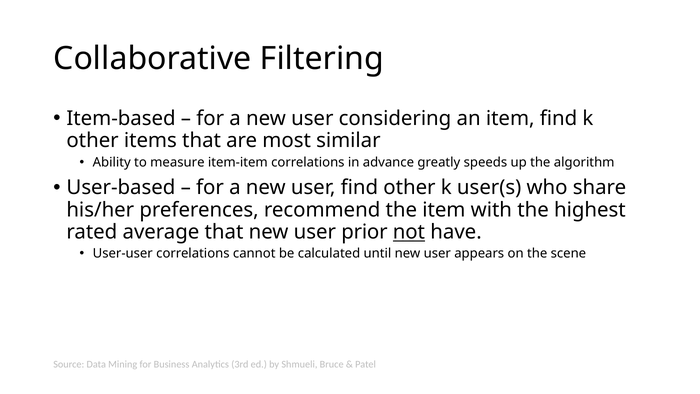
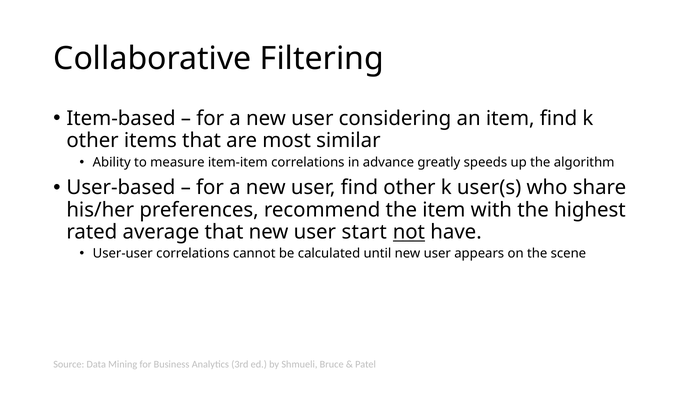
prior: prior -> start
